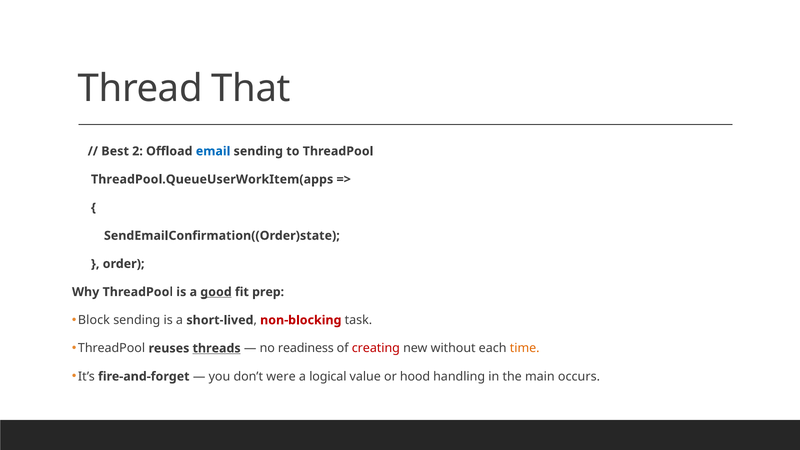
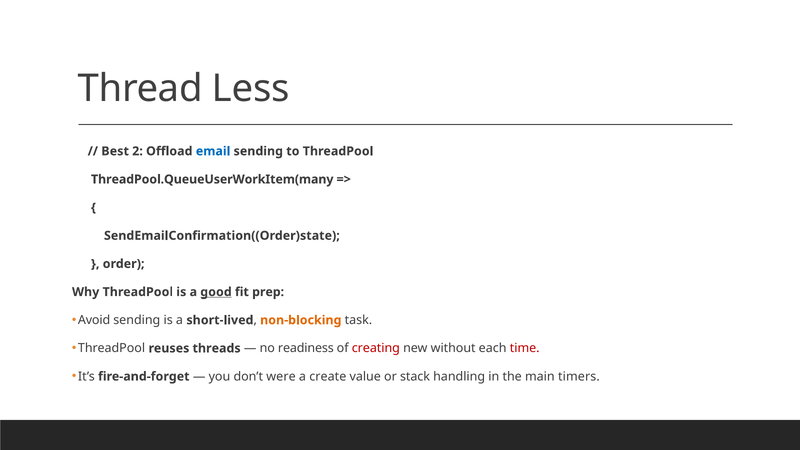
That: That -> Less
ThreadPool.QueueUserWorkItem(apps: ThreadPool.QueueUserWorkItem(apps -> ThreadPool.QueueUserWorkItem(many
Block: Block -> Avoid
non-blocking colour: red -> orange
threads underline: present -> none
time colour: orange -> red
logical: logical -> create
hood: hood -> stack
occurs: occurs -> timers
